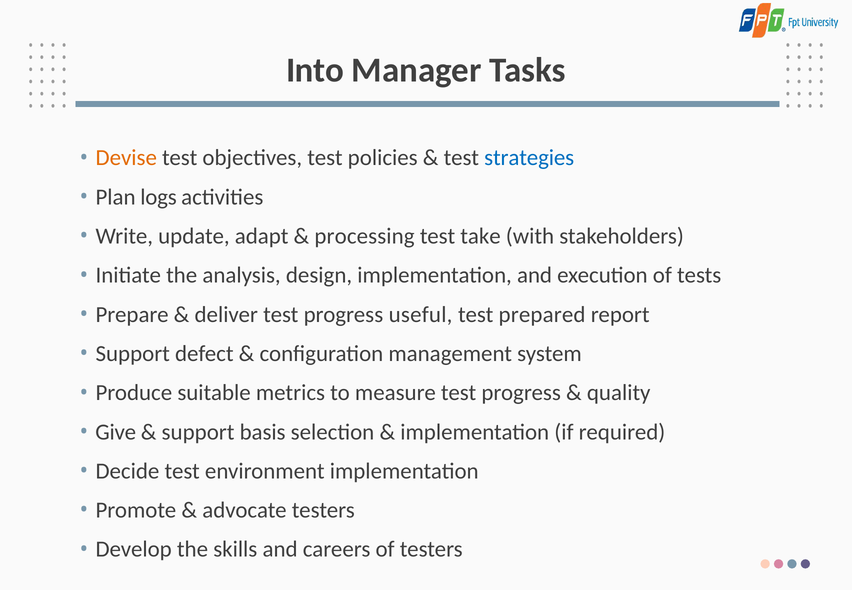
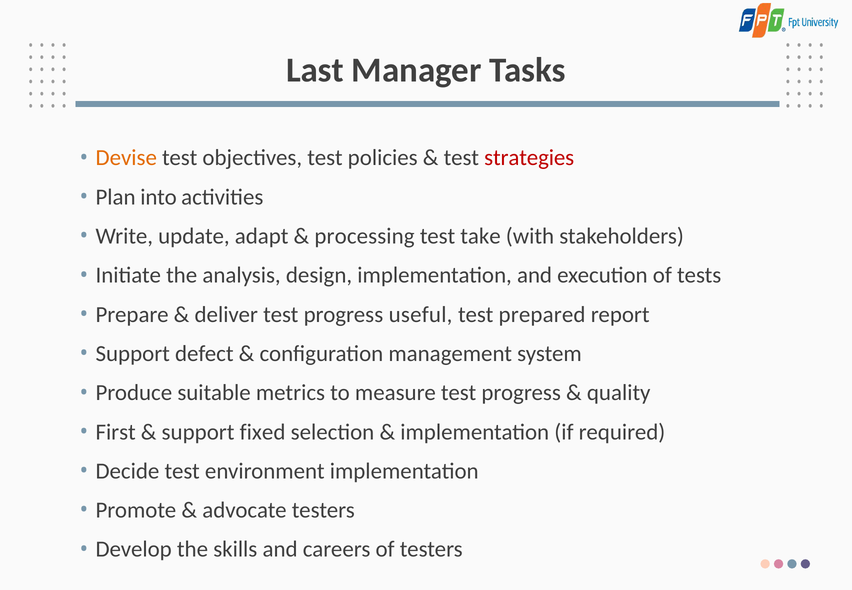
Into: Into -> Last
strategies colour: blue -> red
logs: logs -> into
Give: Give -> First
basis: basis -> fixed
